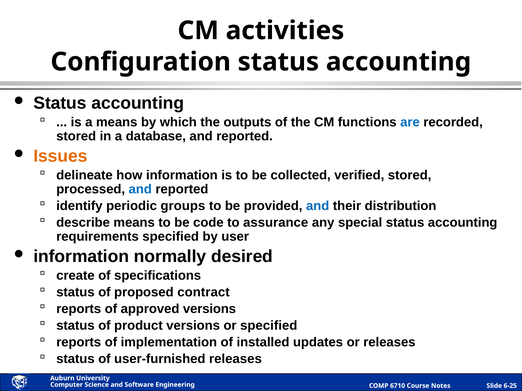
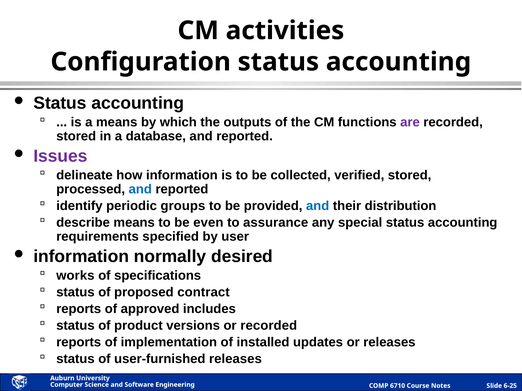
are colour: blue -> purple
Issues colour: orange -> purple
code: code -> even
create: create -> works
approved versions: versions -> includes
or specified: specified -> recorded
